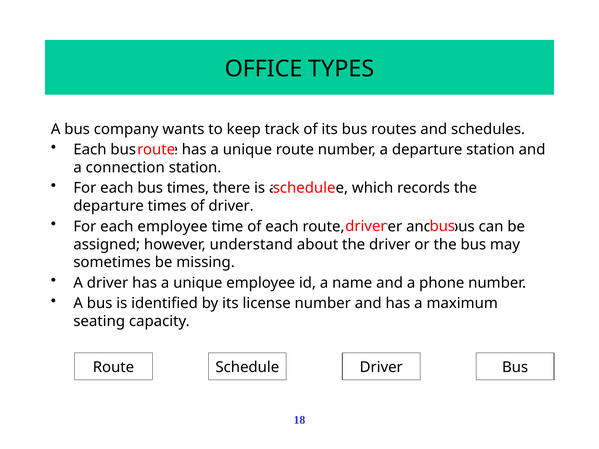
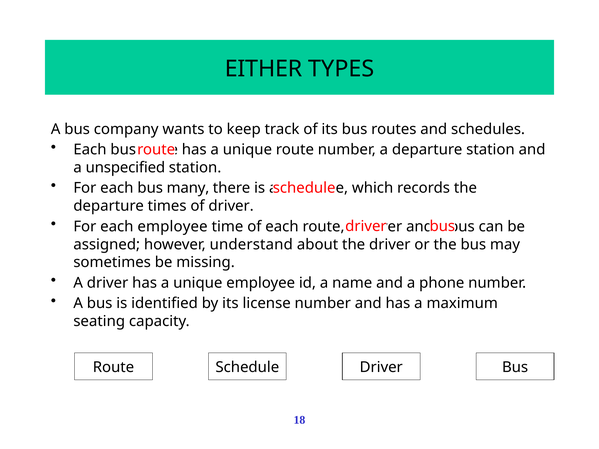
OFFICE: OFFICE -> EITHER
connection: connection -> unspecified
bus times: times -> many
